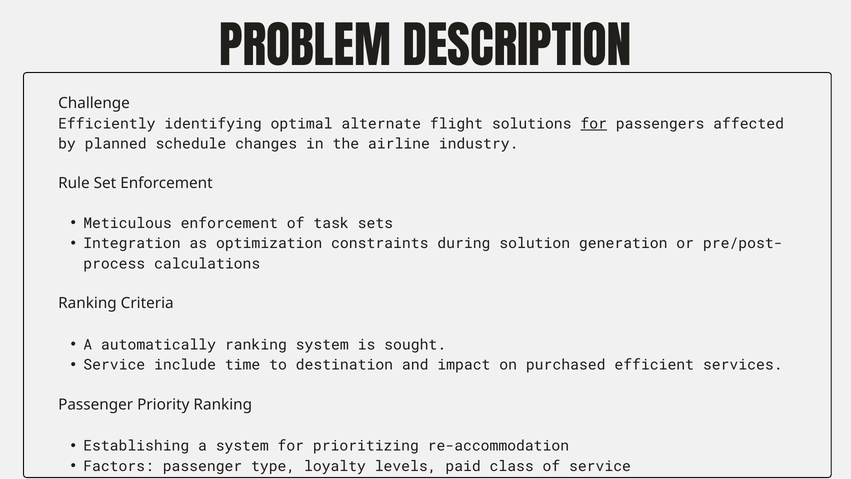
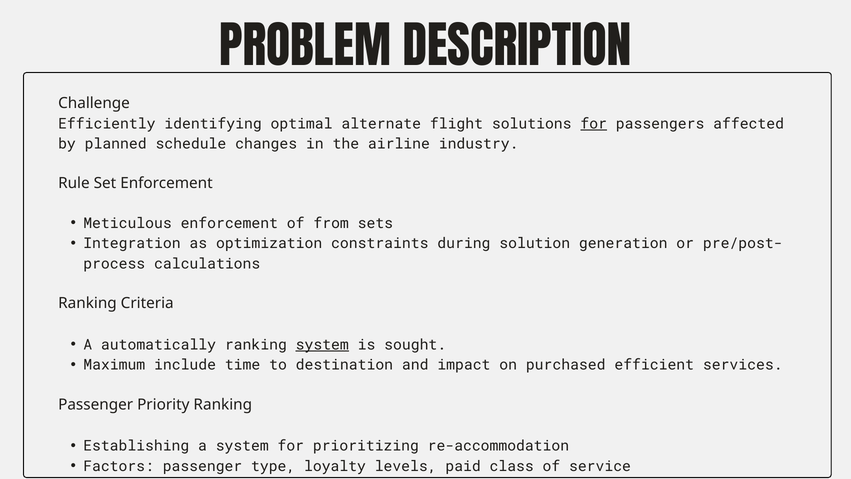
task: task -> from
system at (322, 345) underline: none -> present
Service at (114, 365): Service -> Maximum
